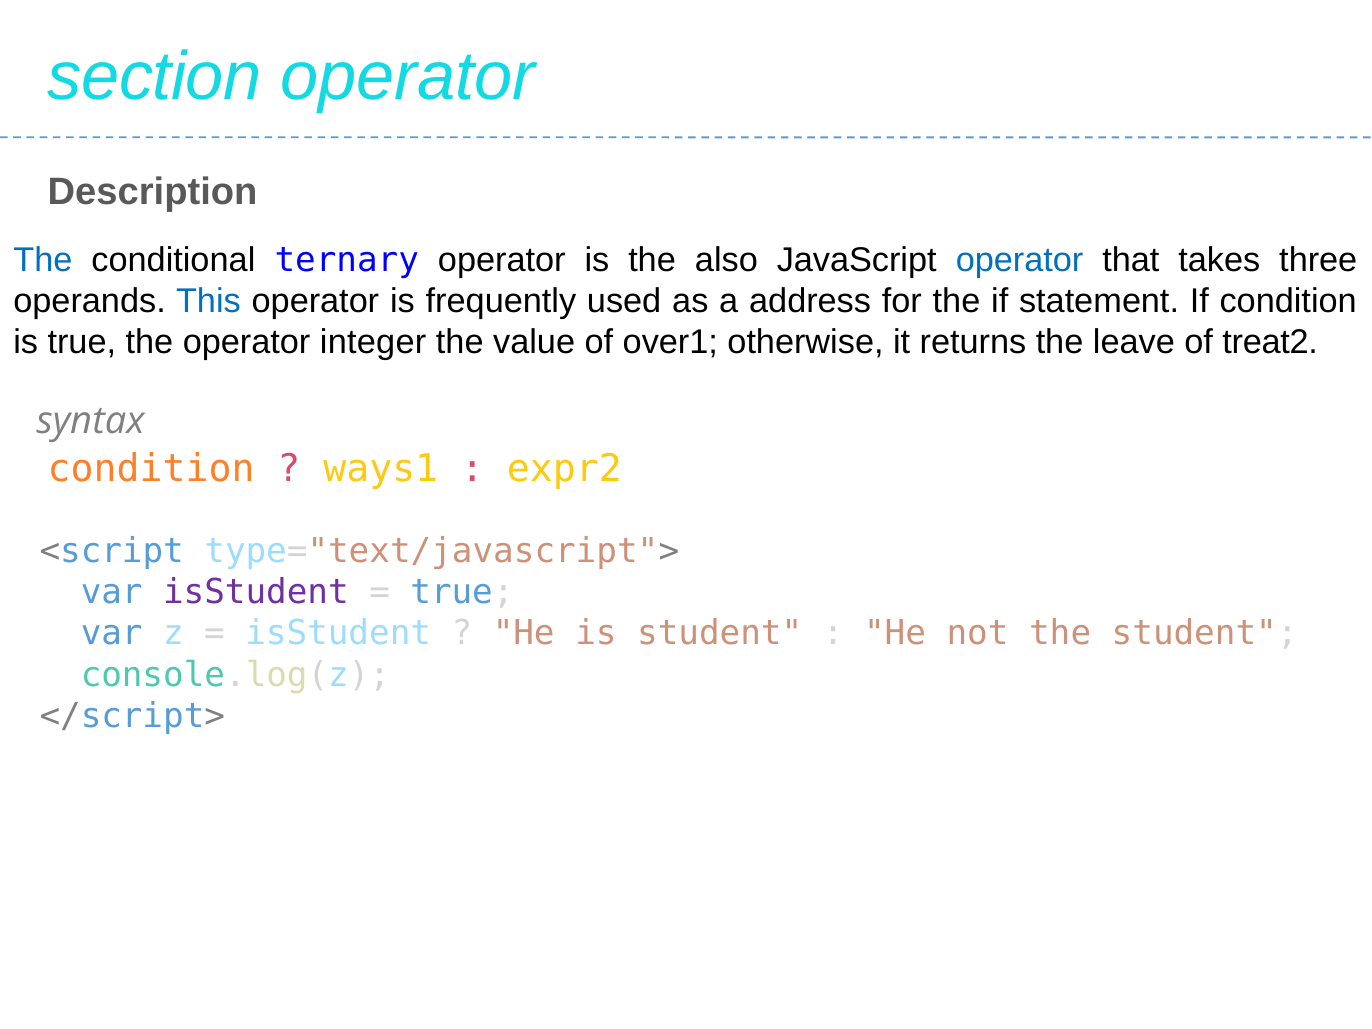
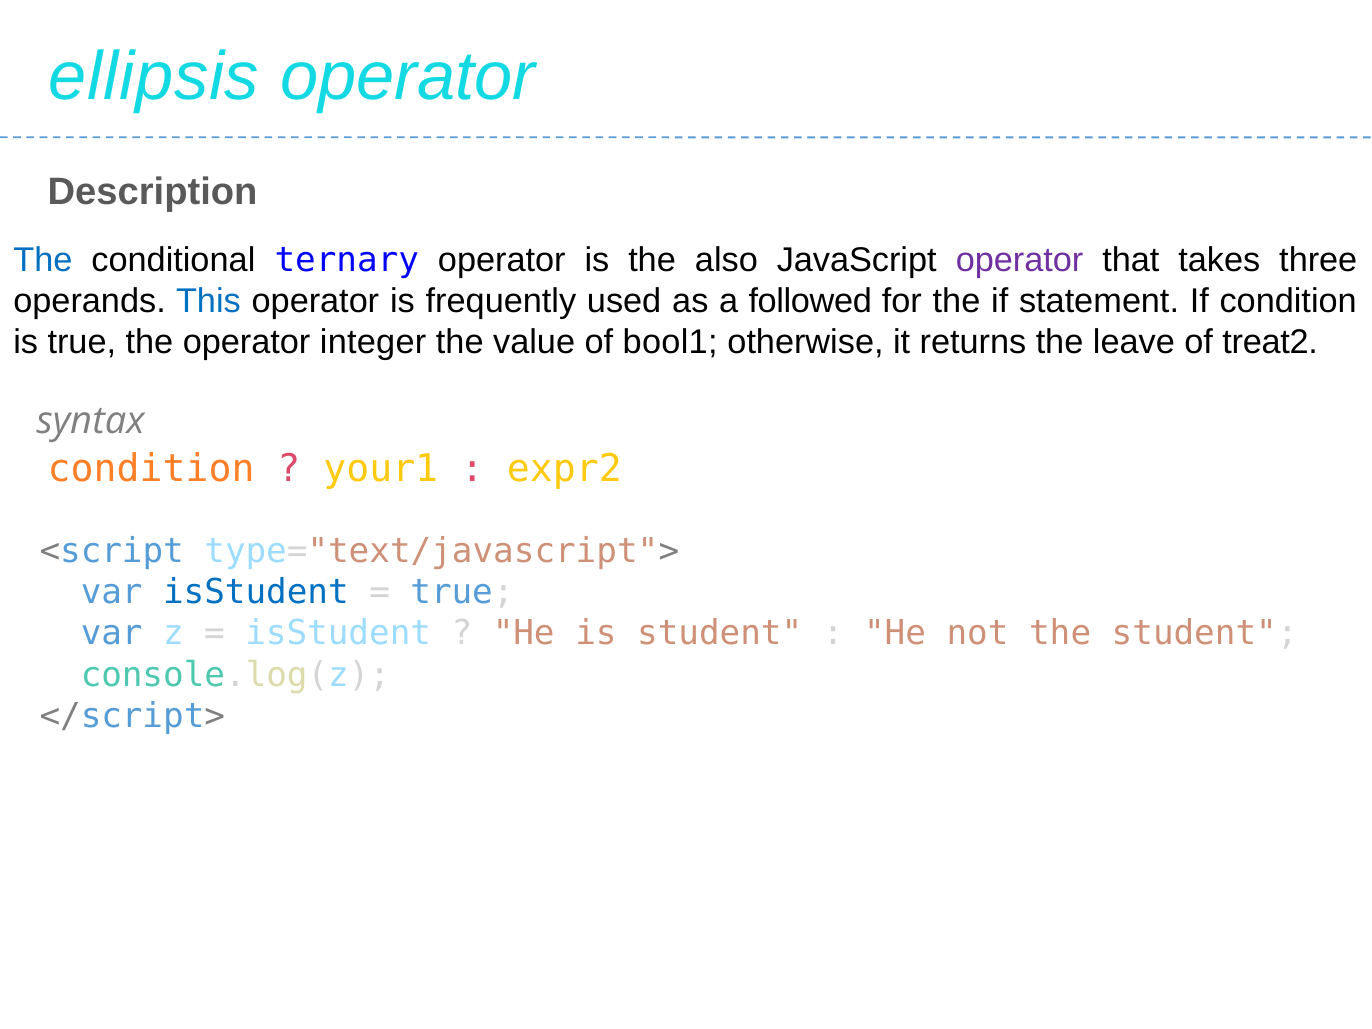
section: section -> ellipsis
operator at (1020, 260) colour: blue -> purple
address: address -> followed
over1: over1 -> bool1
ways1: ways1 -> your1
isStudent at (256, 592) colour: purple -> blue
